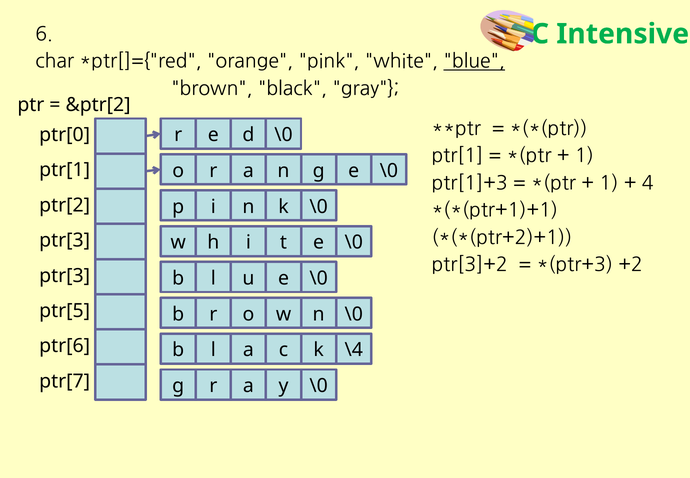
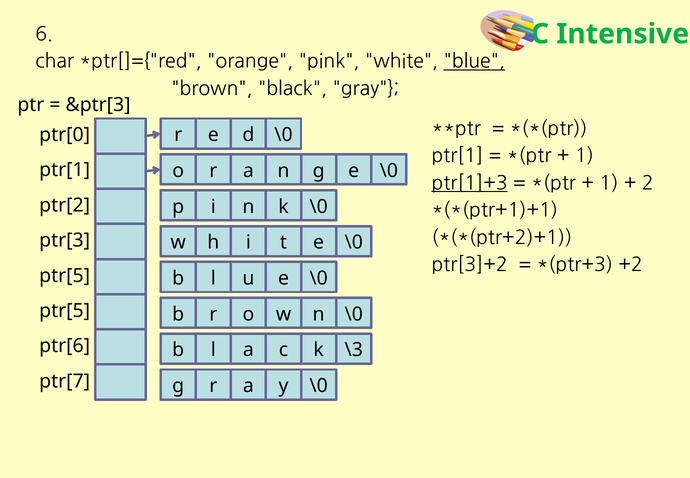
&ptr[2: &ptr[2 -> &ptr[3
ptr[1]+3 underline: none -> present
4: 4 -> 2
ptr[3 at (65, 275): ptr[3 -> ptr[5
\4: \4 -> \3
